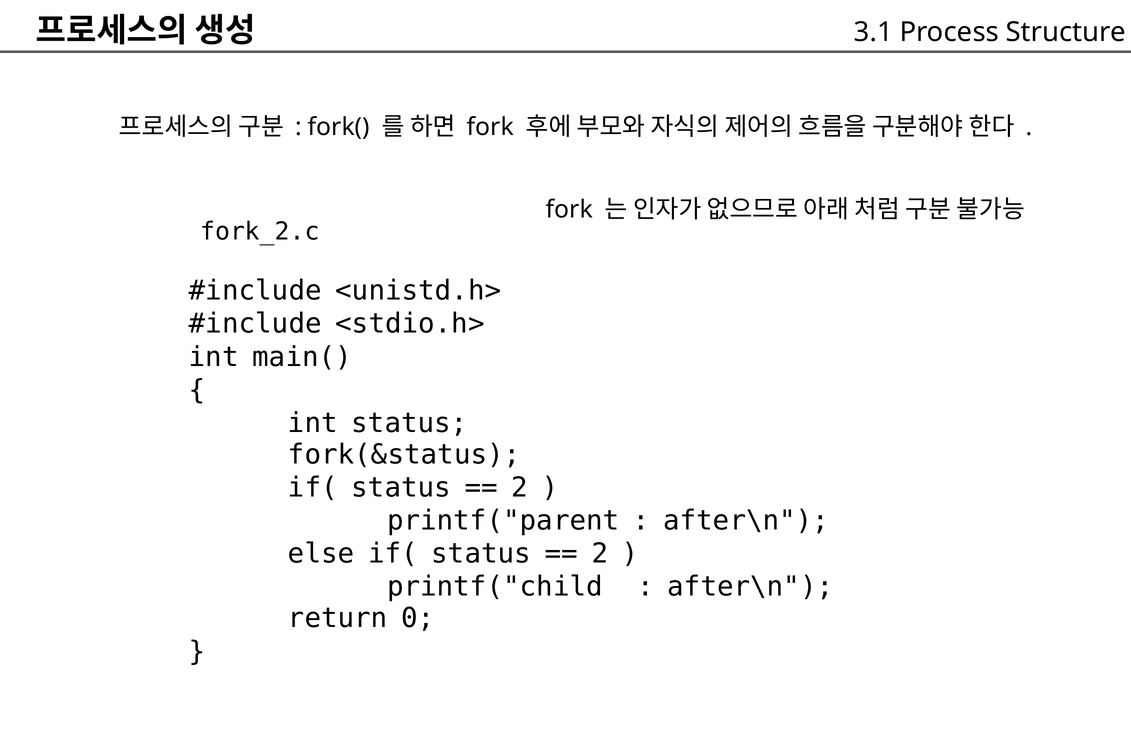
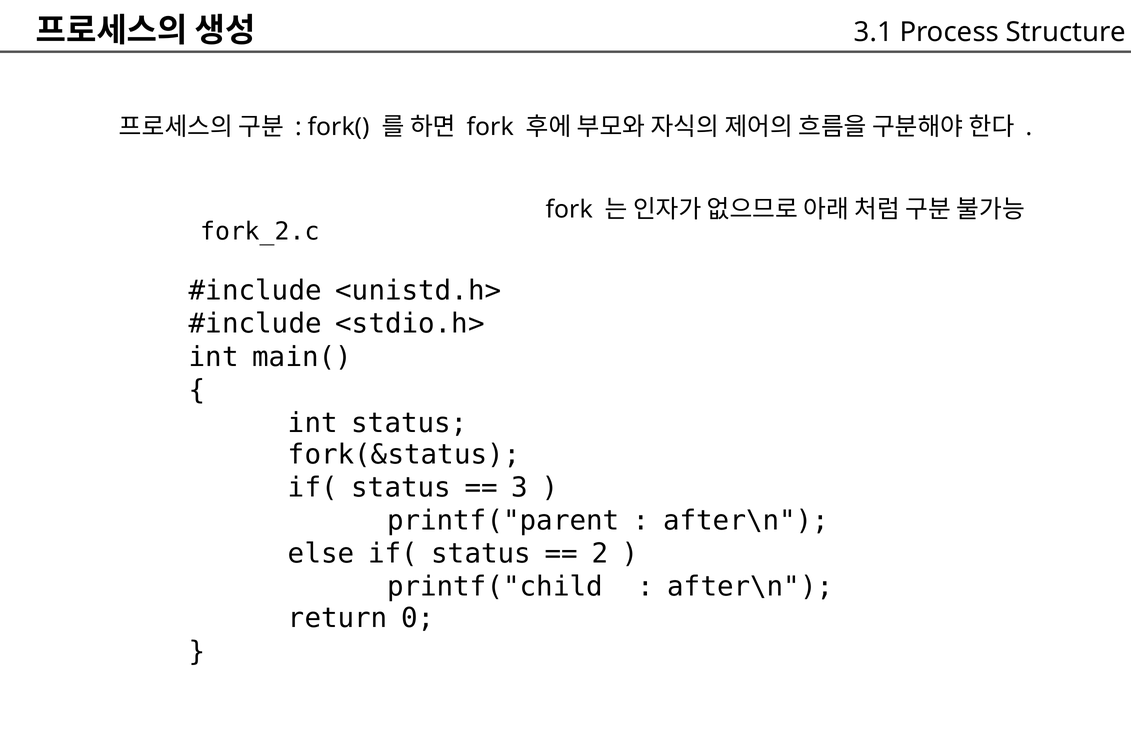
2 at (520, 488): 2 -> 3
